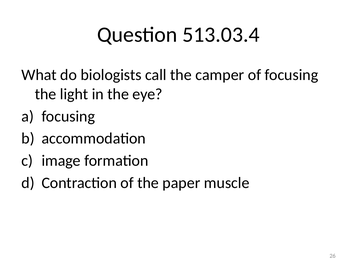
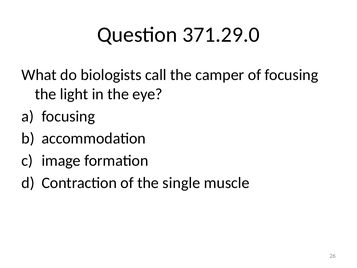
513.03.4: 513.03.4 -> 371.29.0
paper: paper -> single
